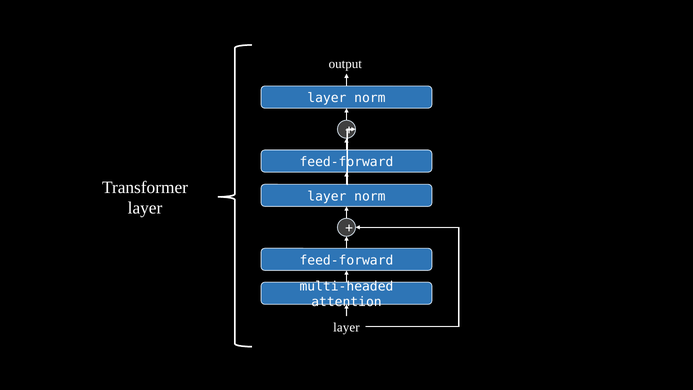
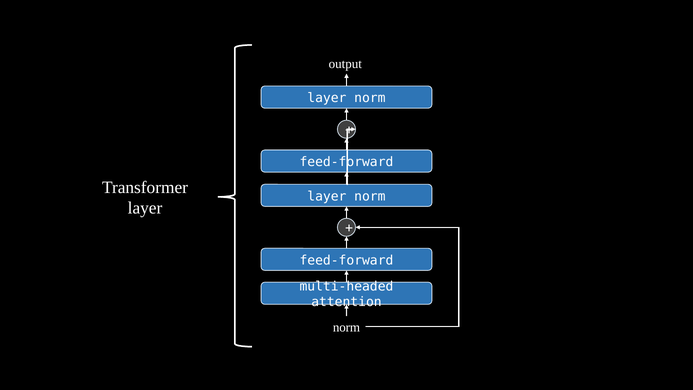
layer at (346, 327): layer -> norm
